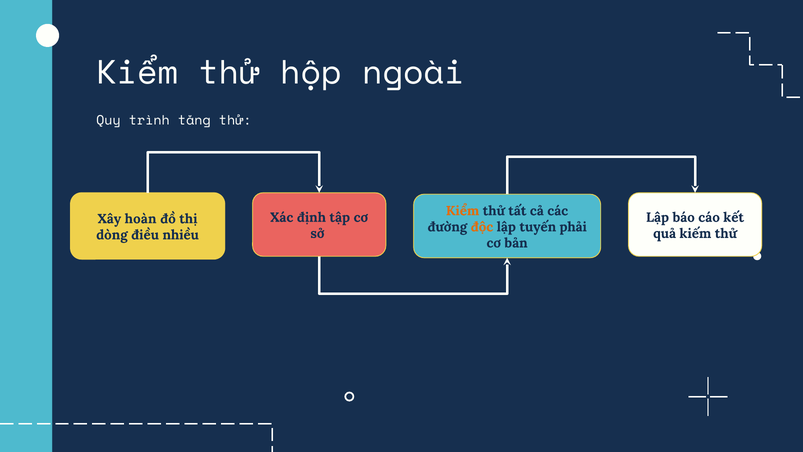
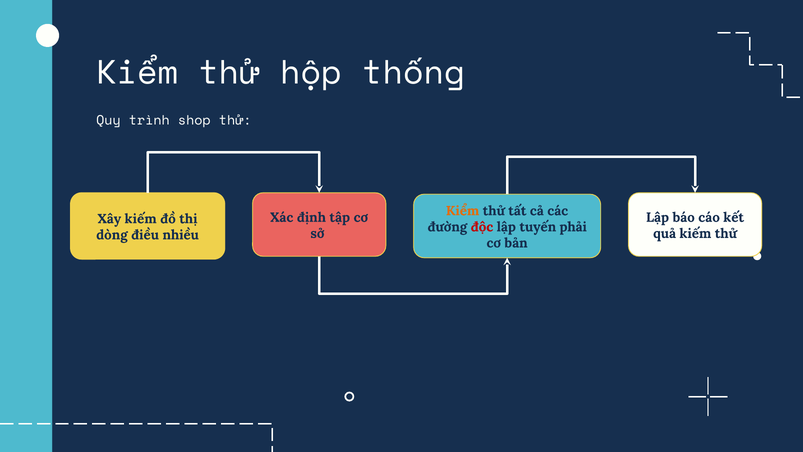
ngoài: ngoài -> thống
tăng: tăng -> shop
Xây hoàn: hoàn -> kiếm
độc colour: orange -> red
